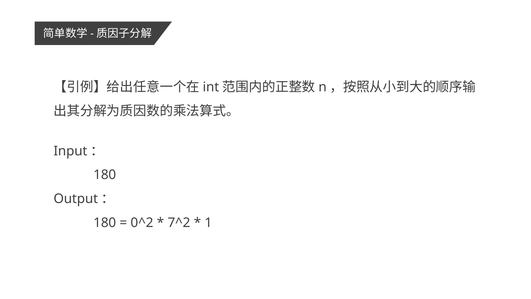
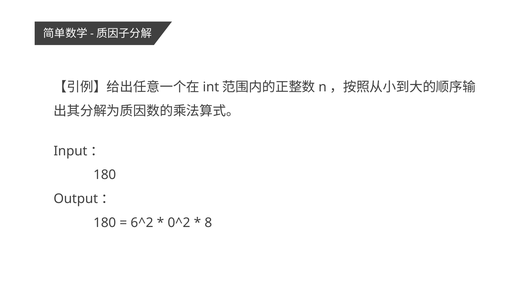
0^2: 0^2 -> 6^2
7^2: 7^2 -> 0^2
1: 1 -> 8
